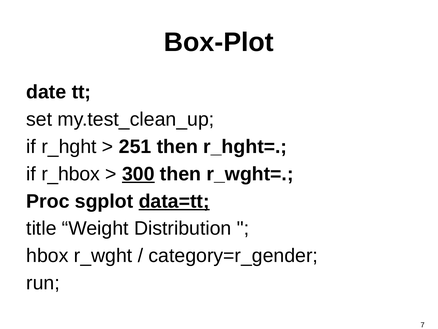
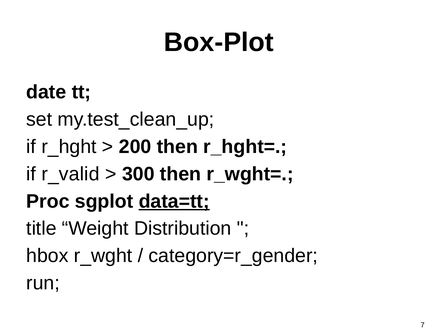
251: 251 -> 200
r_hbox: r_hbox -> r_valid
300 underline: present -> none
